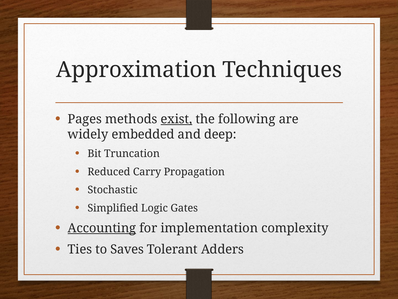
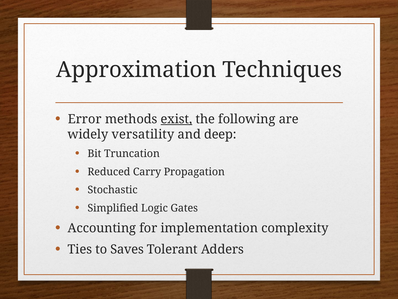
Pages: Pages -> Error
embedded: embedded -> versatility
Accounting underline: present -> none
